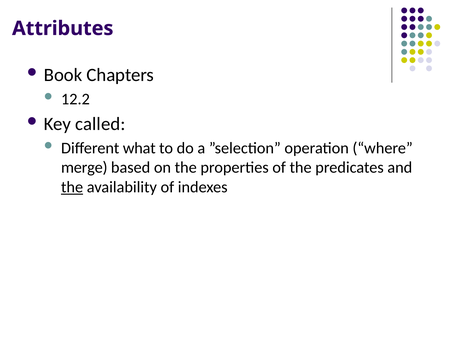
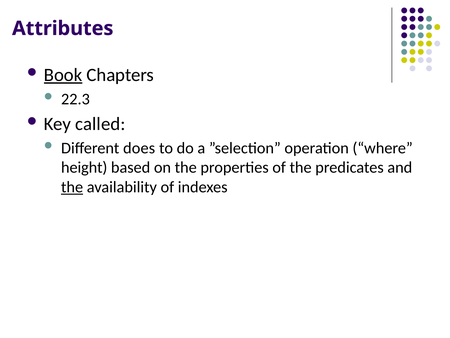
Book underline: none -> present
12.2: 12.2 -> 22.3
what: what -> does
merge: merge -> height
